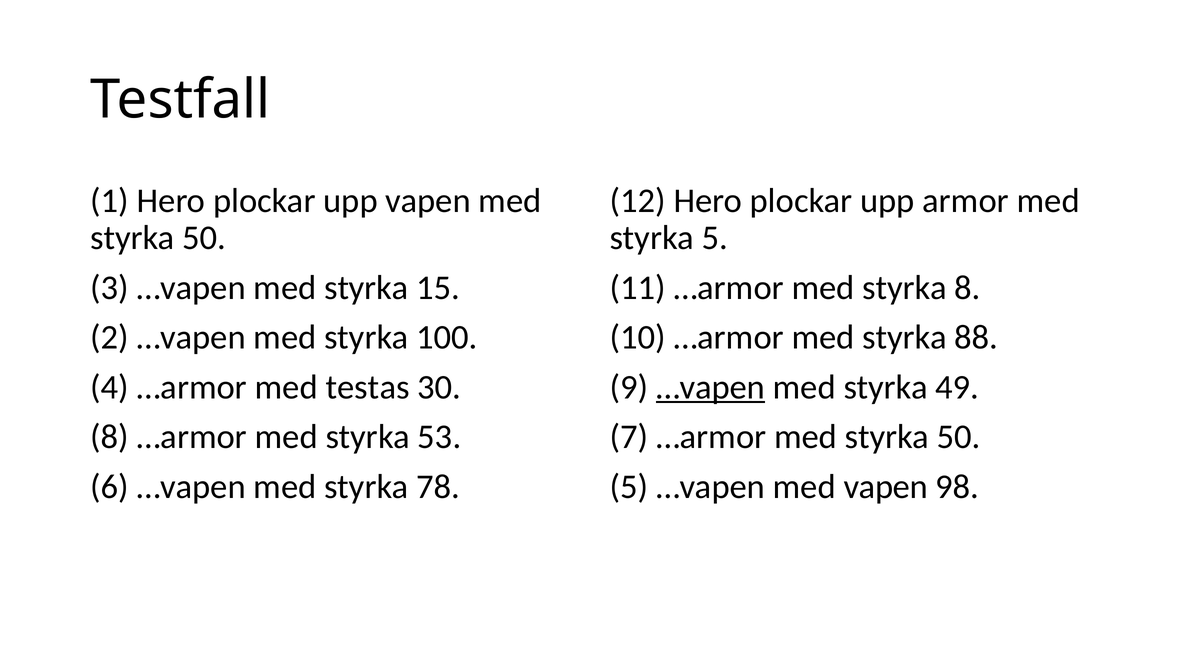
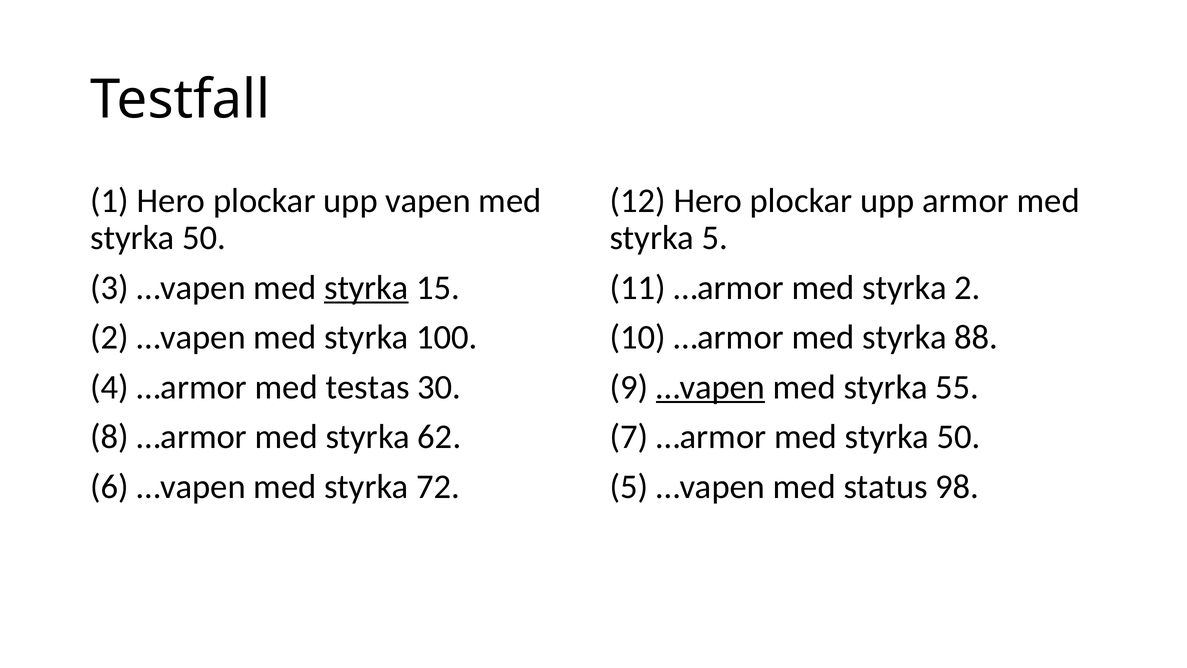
styrka at (366, 288) underline: none -> present
styrka 8: 8 -> 2
49: 49 -> 55
53: 53 -> 62
78: 78 -> 72
med vapen: vapen -> status
